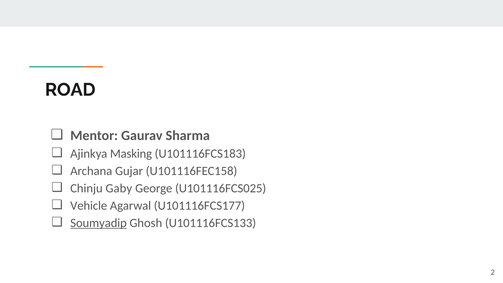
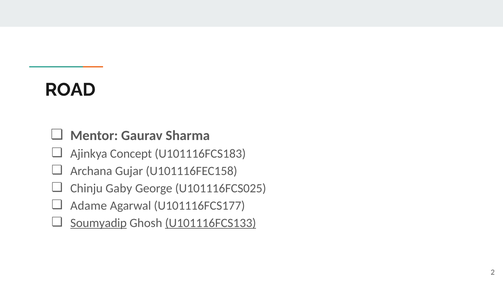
Masking: Masking -> Concept
Vehicle: Vehicle -> Adame
U101116FCS133 underline: none -> present
